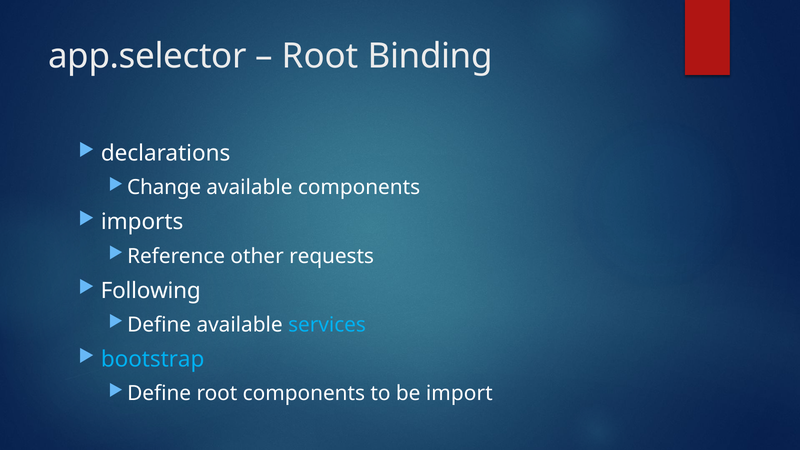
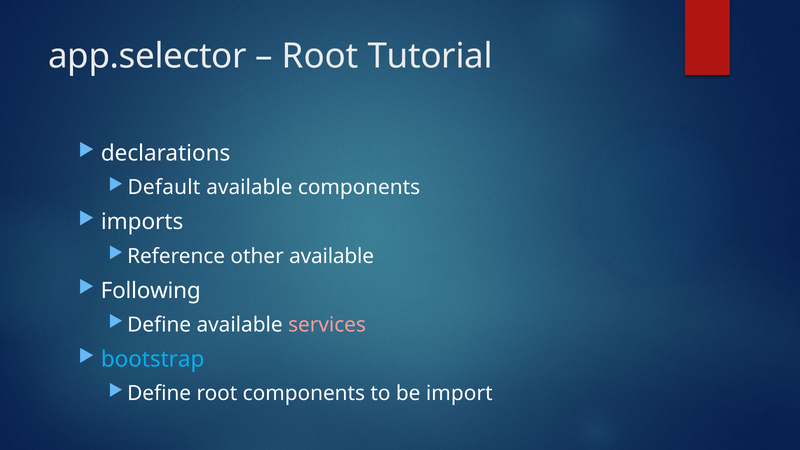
Binding: Binding -> Tutorial
Change: Change -> Default
other requests: requests -> available
services colour: light blue -> pink
